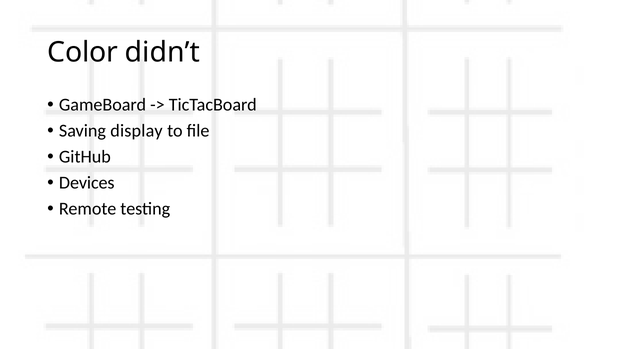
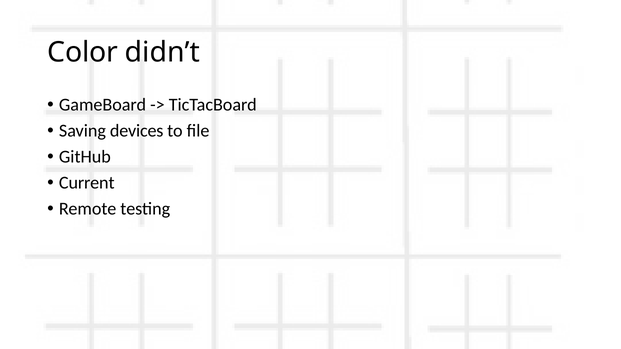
display: display -> devices
Devices: Devices -> Current
